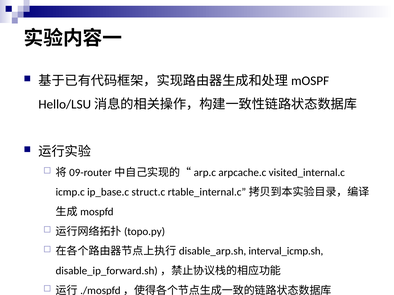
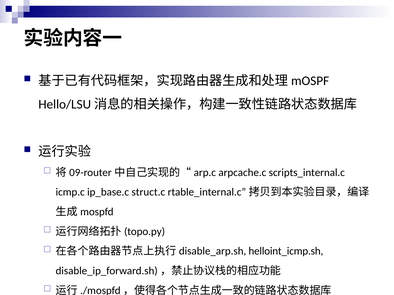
visited_internal.c: visited_internal.c -> scripts_internal.c
interval_icmp.sh: interval_icmp.sh -> helloint_icmp.sh
